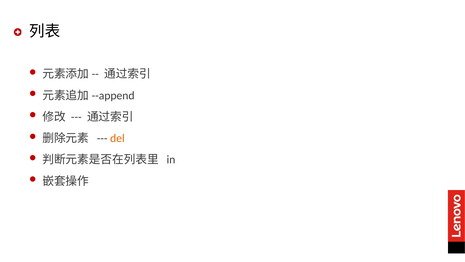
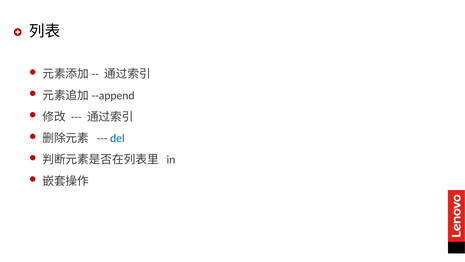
del colour: orange -> blue
